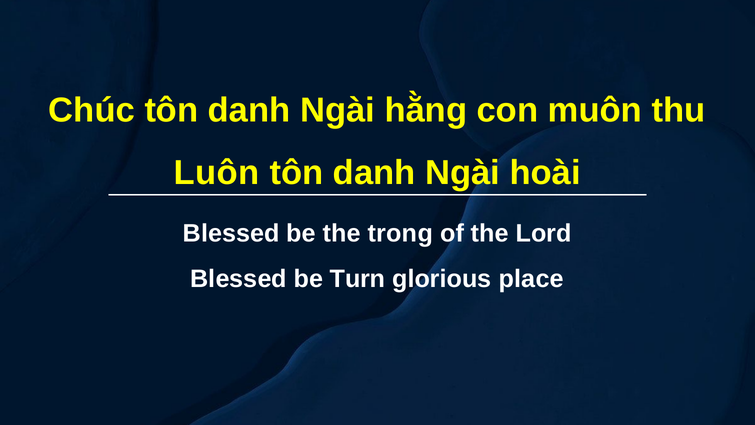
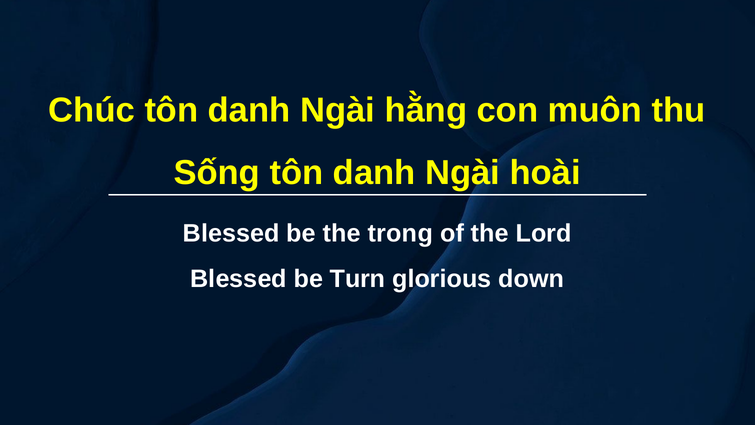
Luôn: Luôn -> Sống
place: place -> down
